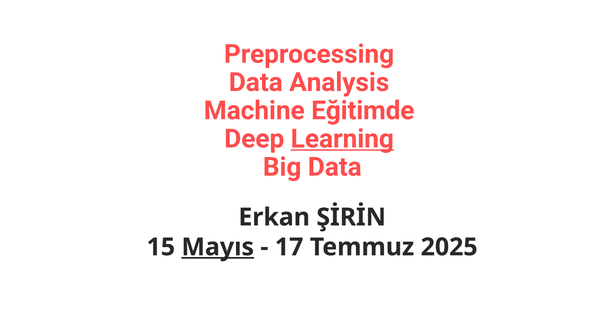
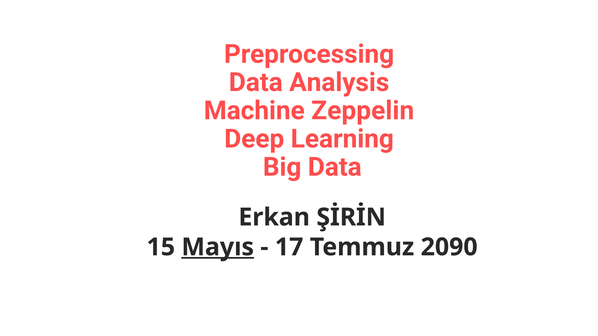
Eğitimde: Eğitimde -> Zeppelin
Learning underline: present -> none
2025: 2025 -> 2090
